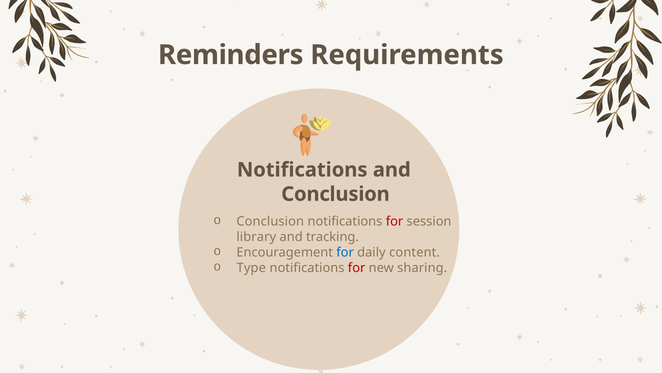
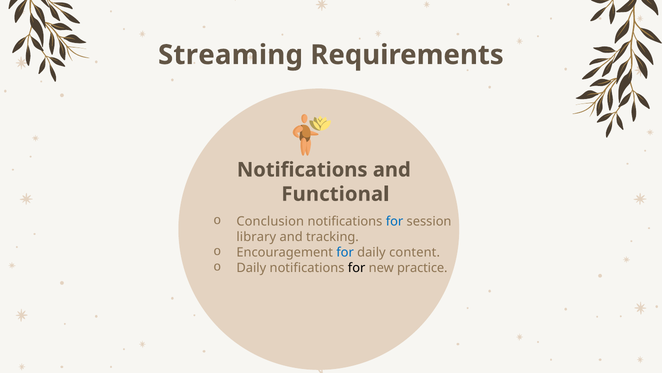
Reminders: Reminders -> Streaming
Conclusion at (335, 194): Conclusion -> Functional
for at (395, 221) colour: red -> blue
Type at (251, 268): Type -> Daily
for at (357, 268) colour: red -> black
sharing: sharing -> practice
